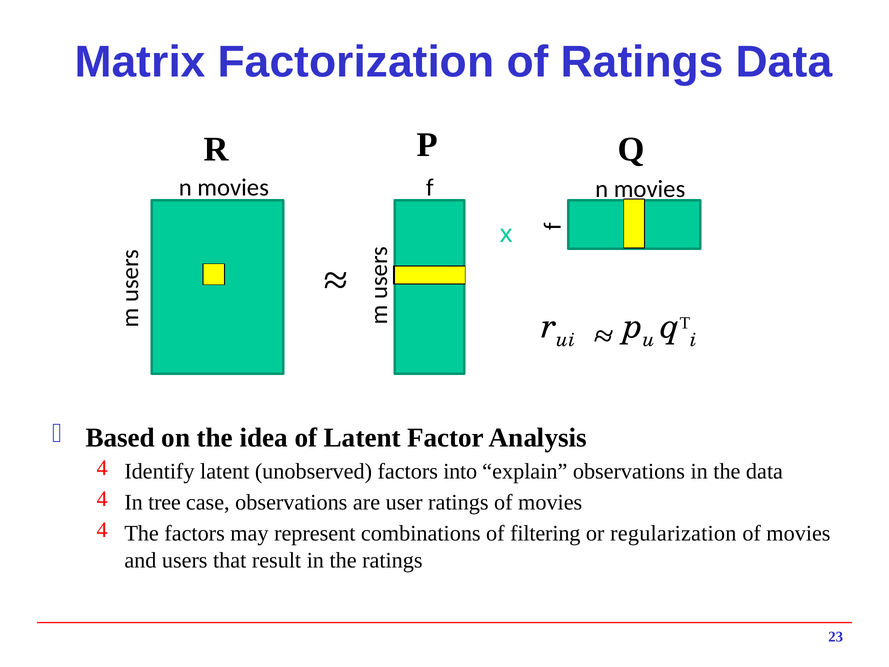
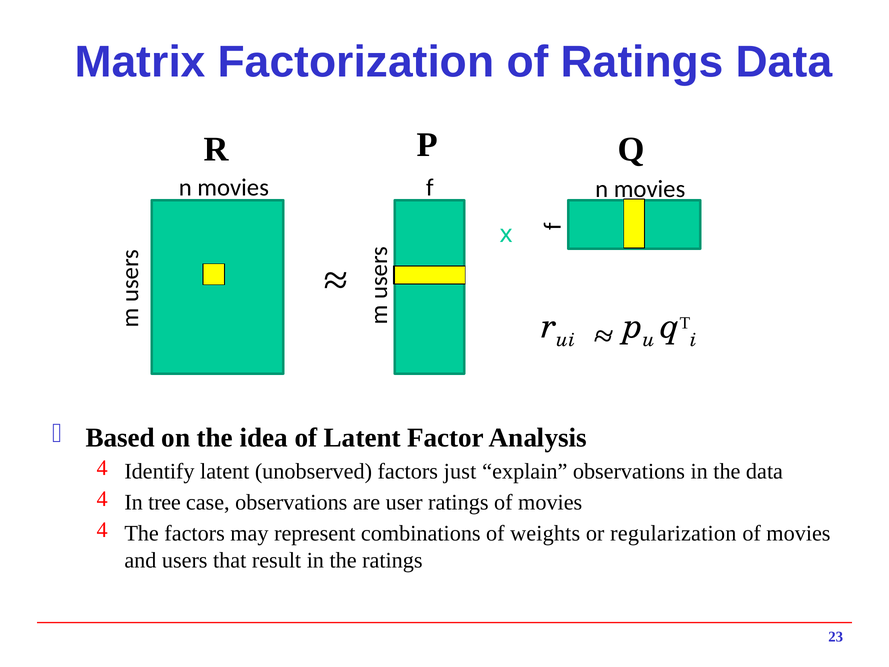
into: into -> just
filtering: filtering -> weights
